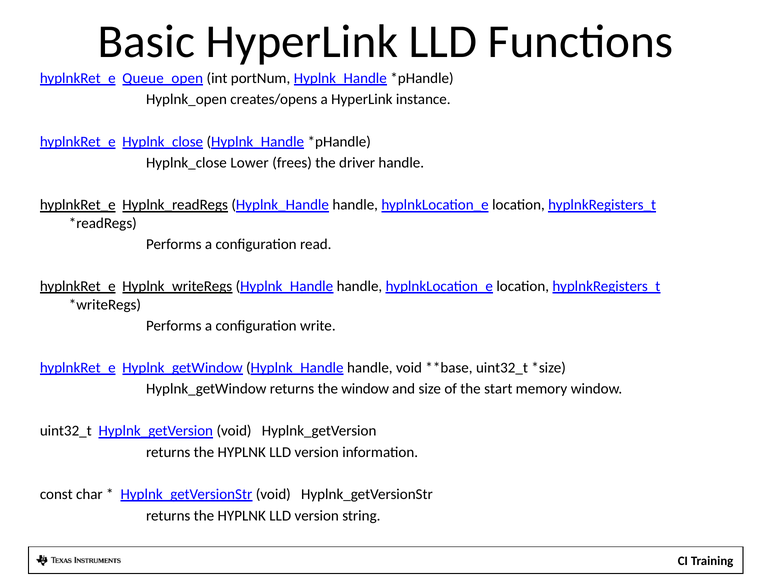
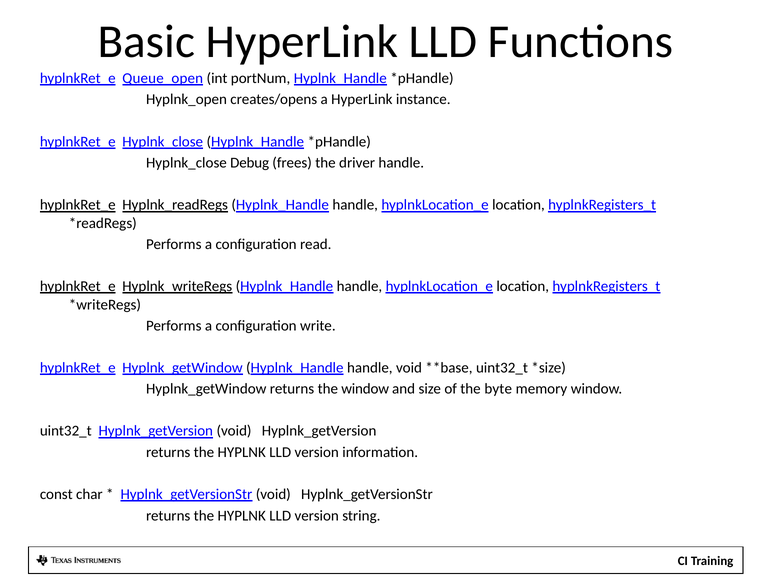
Lower: Lower -> Debug
start: start -> byte
